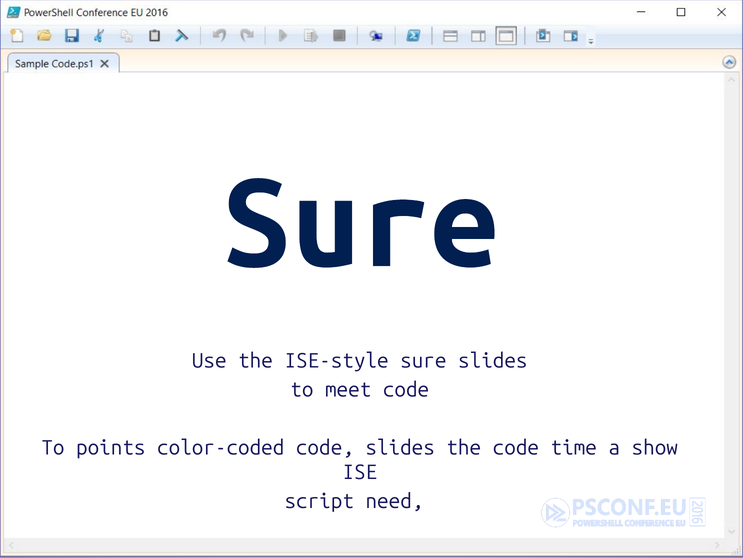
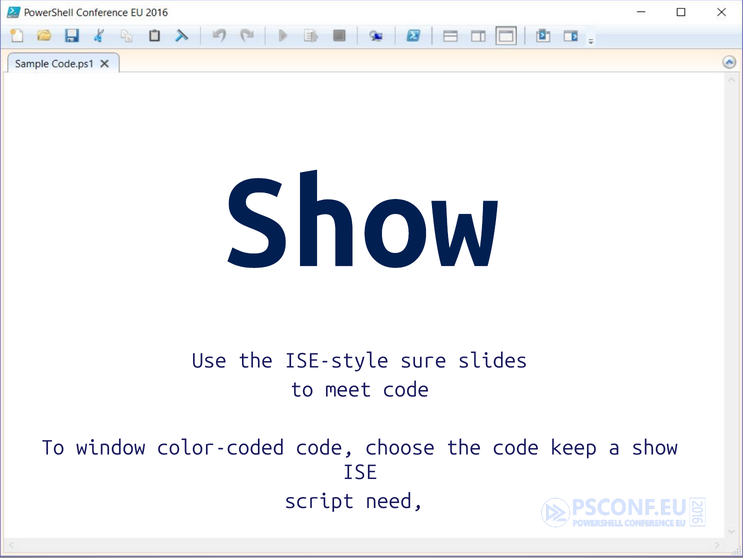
Sure at (361, 225): Sure -> Show
points: points -> window
code slides: slides -> choose
time: time -> keep
